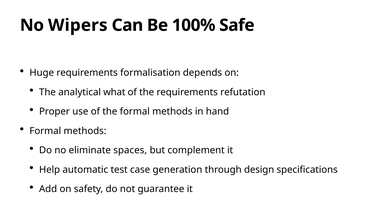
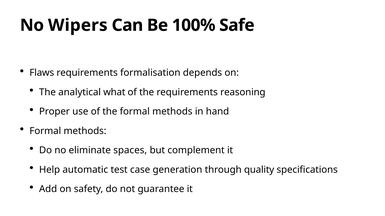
Huge: Huge -> Flaws
refutation: refutation -> reasoning
design: design -> quality
